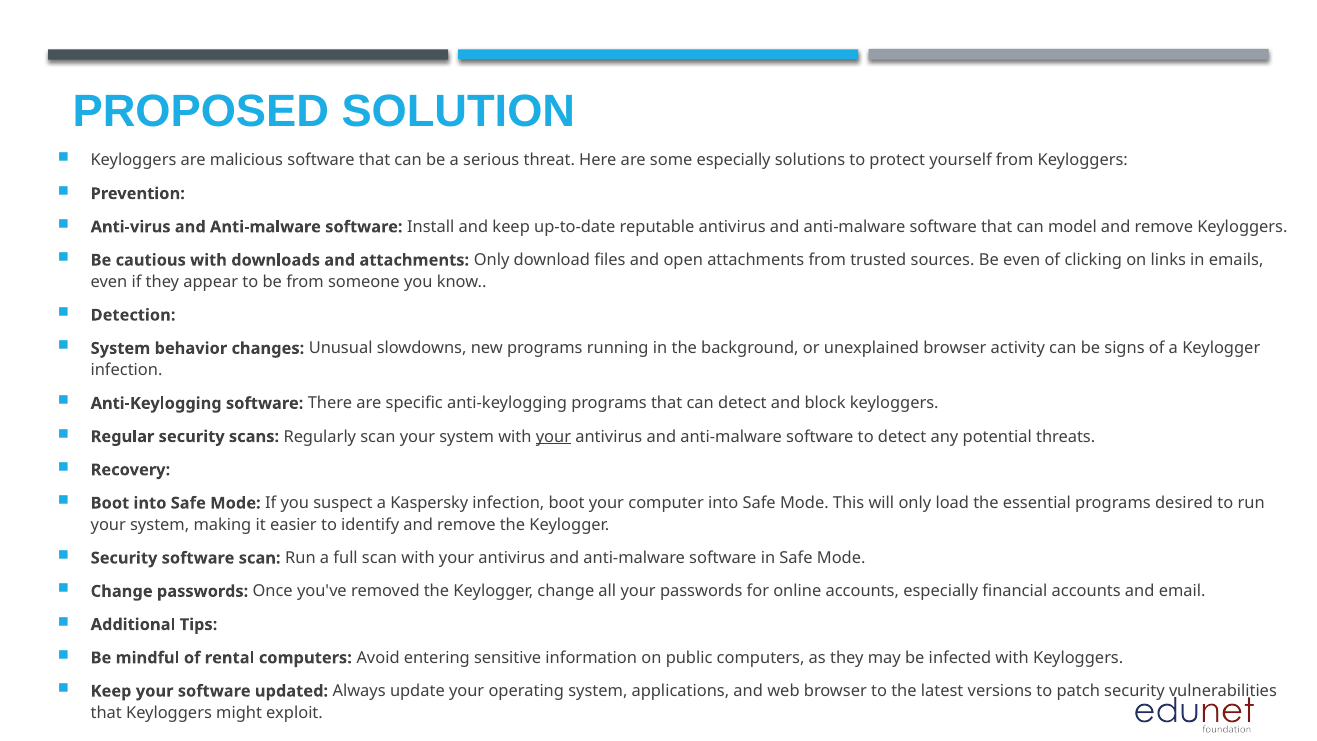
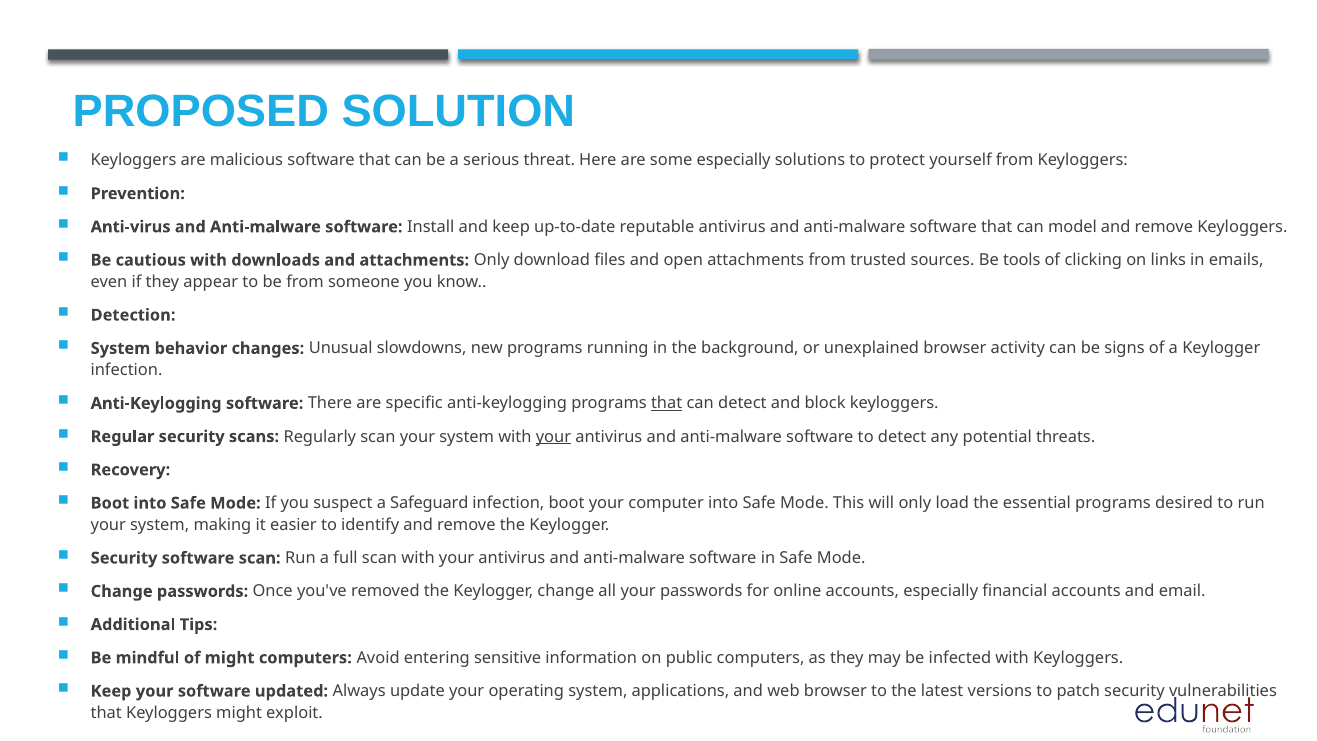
Be even: even -> tools
that at (667, 403) underline: none -> present
Kaspersky: Kaspersky -> Safeguard
of rental: rental -> might
